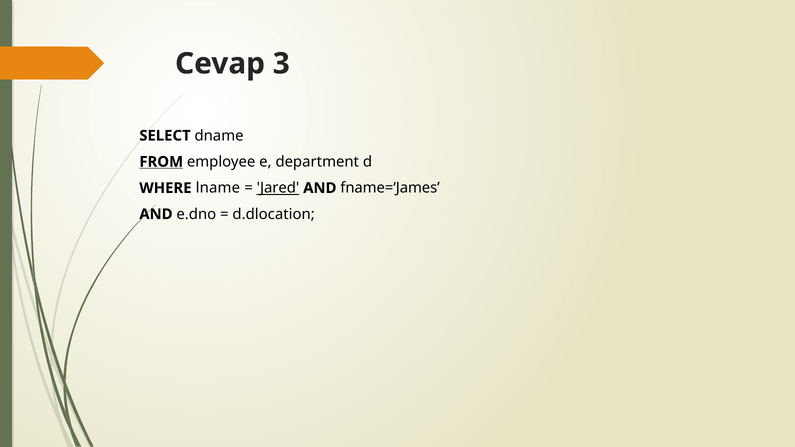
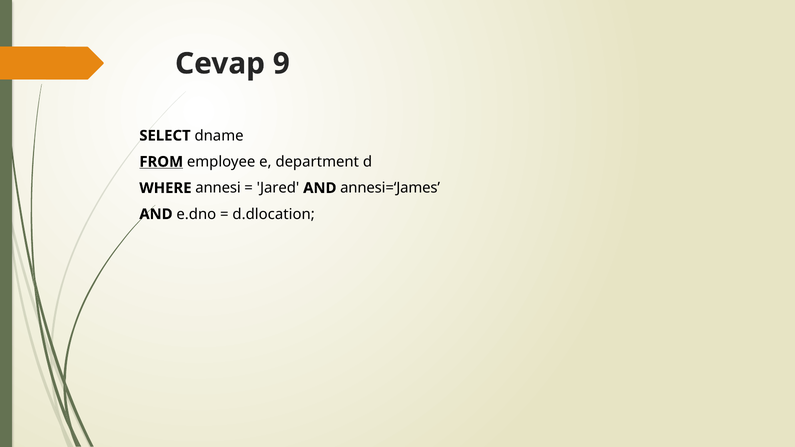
3: 3 -> 9
lname: lname -> annesi
Jared underline: present -> none
fname=‘James: fname=‘James -> annesi=‘James
